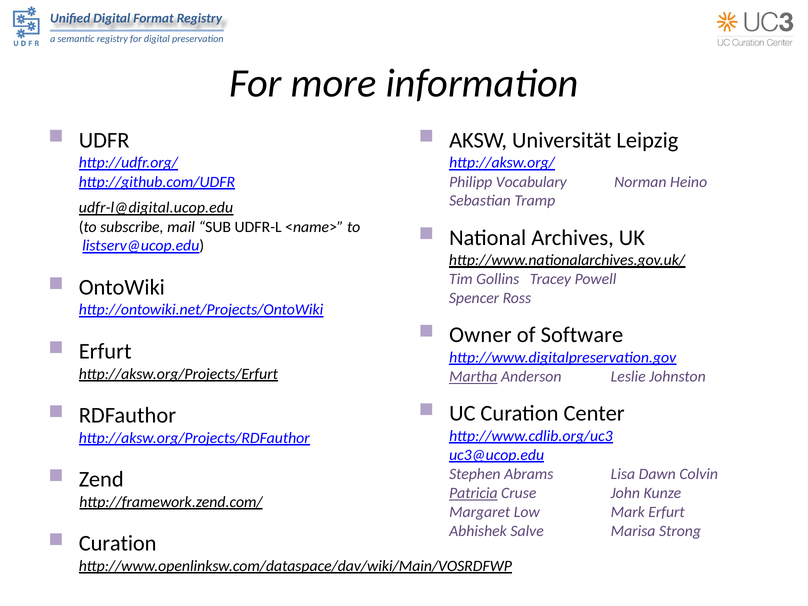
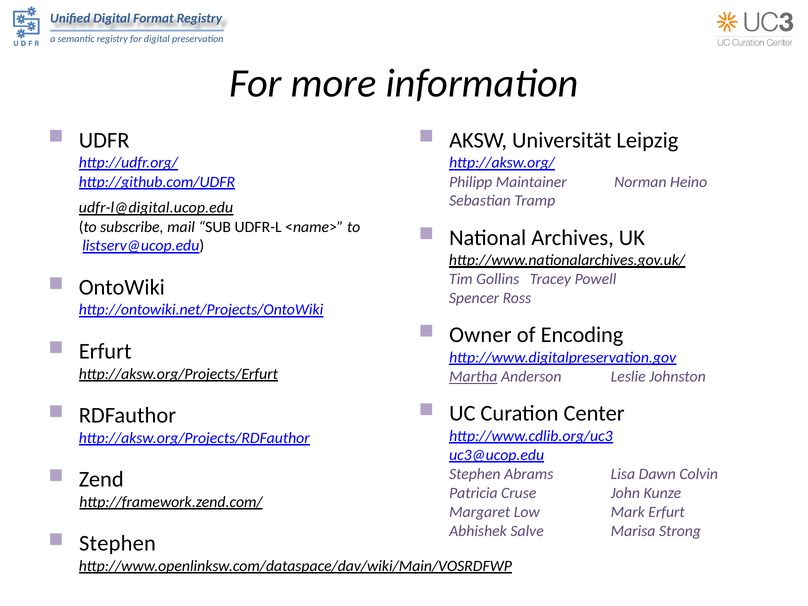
Vocabulary: Vocabulary -> Maintainer
Software: Software -> Encoding
Patricia underline: present -> none
Curation at (118, 543): Curation -> Stephen
